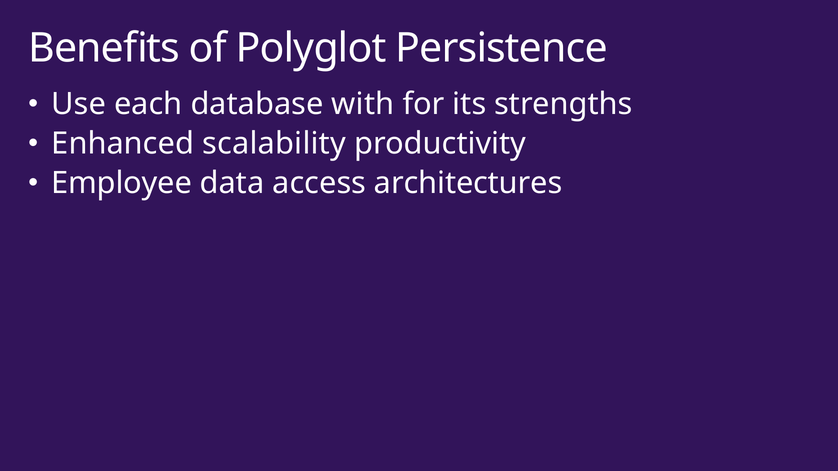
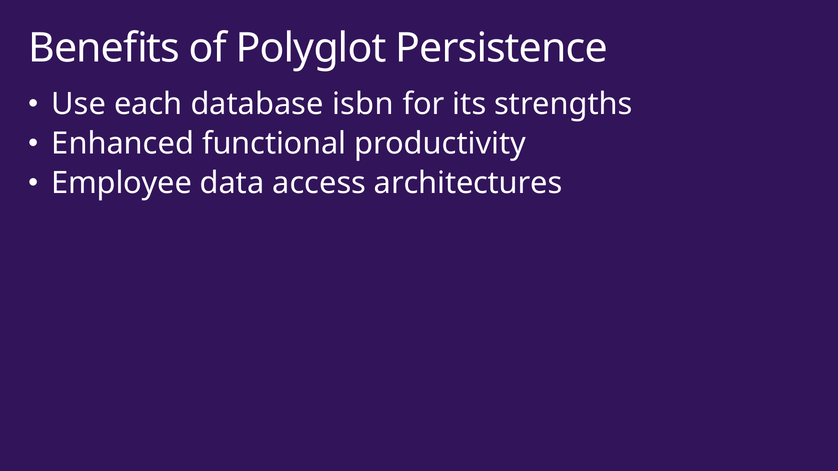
with: with -> isbn
scalability: scalability -> functional
